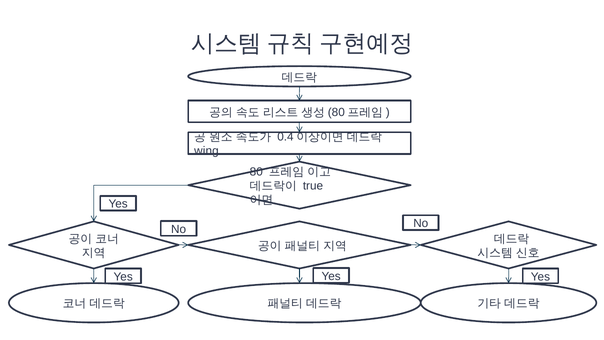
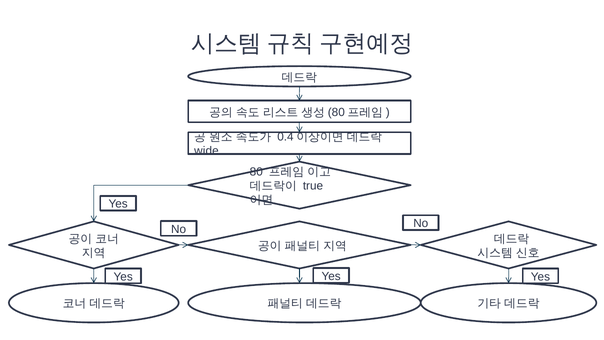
wing: wing -> wide
